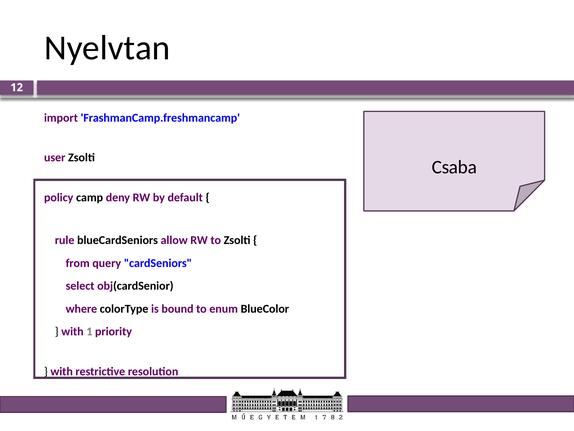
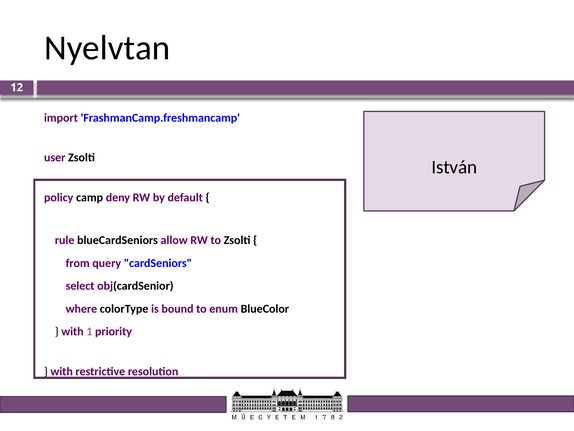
Csaba: Csaba -> István
